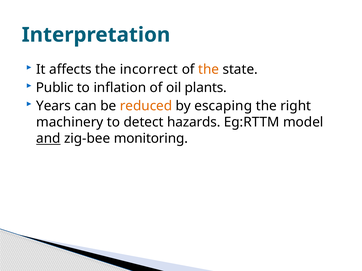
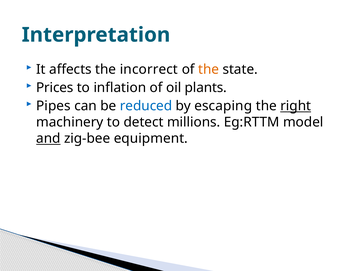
Public: Public -> Prices
Years: Years -> Pipes
reduced colour: orange -> blue
right underline: none -> present
hazards: hazards -> millions
monitoring: monitoring -> equipment
